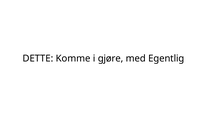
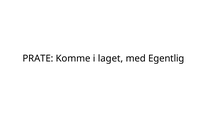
DETTE: DETTE -> PRATE
gjøre: gjøre -> laget
